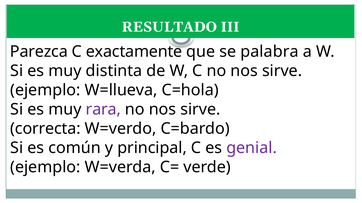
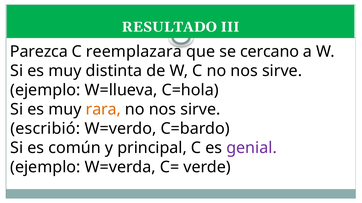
exactamente: exactamente -> reemplazara
palabra: palabra -> cercano
rara colour: purple -> orange
correcta: correcta -> escribió
